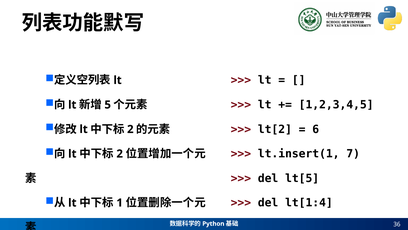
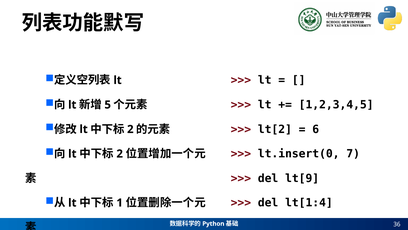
lt.insert(1: lt.insert(1 -> lt.insert(0
lt[5: lt[5 -> lt[9
